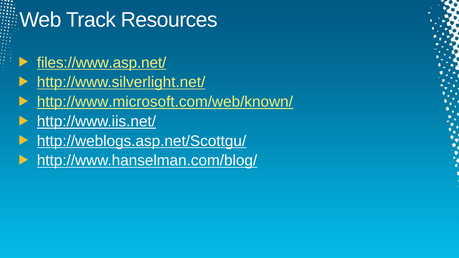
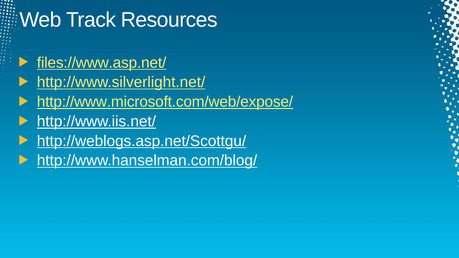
http://www.microsoft.com/web/known/: http://www.microsoft.com/web/known/ -> http://www.microsoft.com/web/expose/
